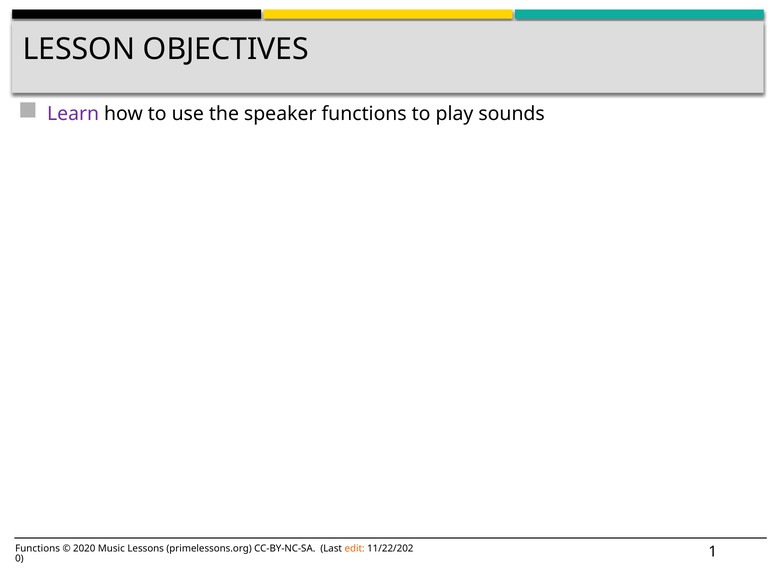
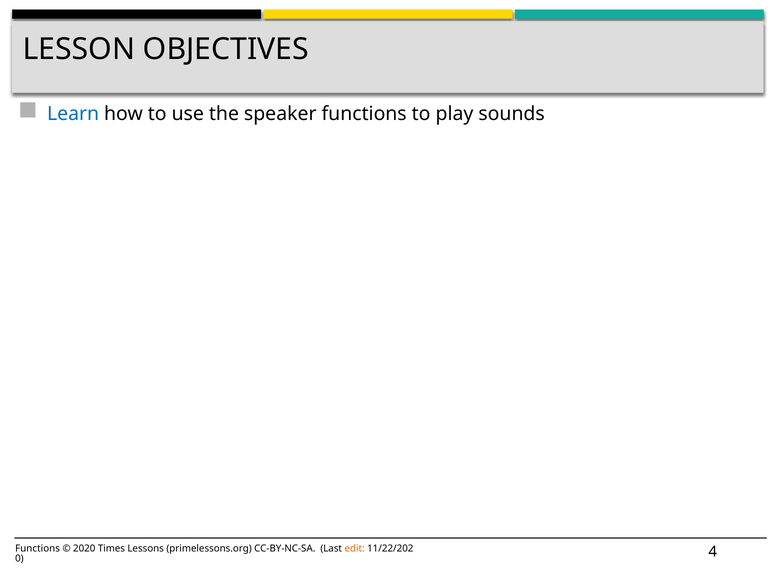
Learn colour: purple -> blue
Music: Music -> Times
1: 1 -> 4
